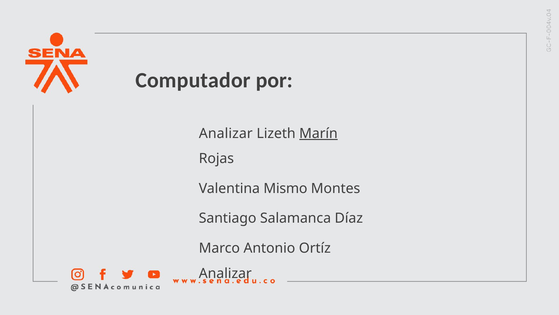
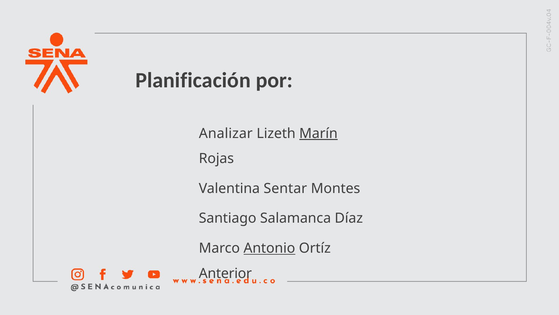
Computador: Computador -> Planificación
Mismo: Mismo -> Sentar
Antonio underline: none -> present
Analizar at (225, 273): Analizar -> Anterior
